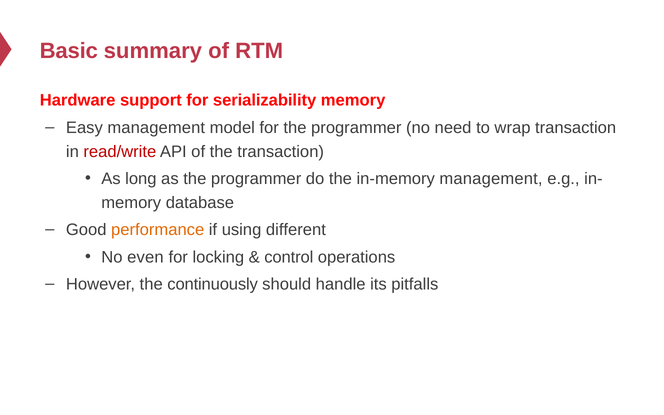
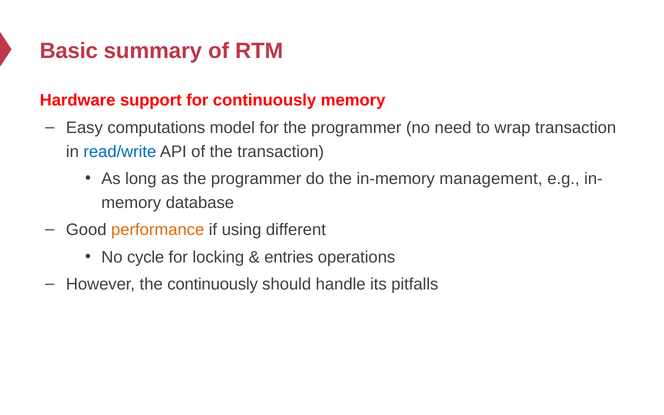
for serializability: serializability -> continuously
Easy management: management -> computations
read/write colour: red -> blue
even: even -> cycle
control: control -> entries
